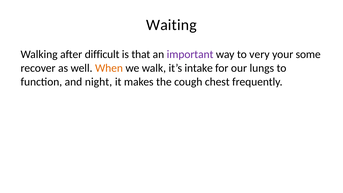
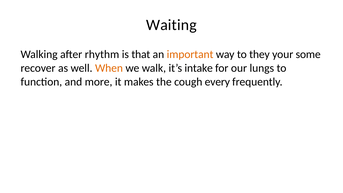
difficult: difficult -> rhythm
important colour: purple -> orange
very: very -> they
night: night -> more
chest: chest -> every
